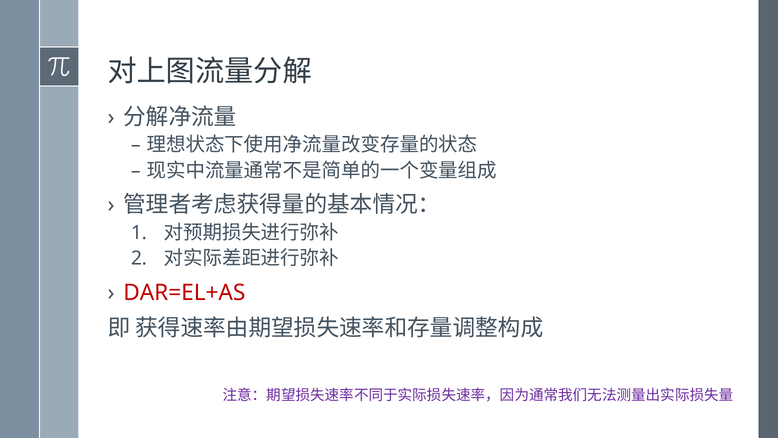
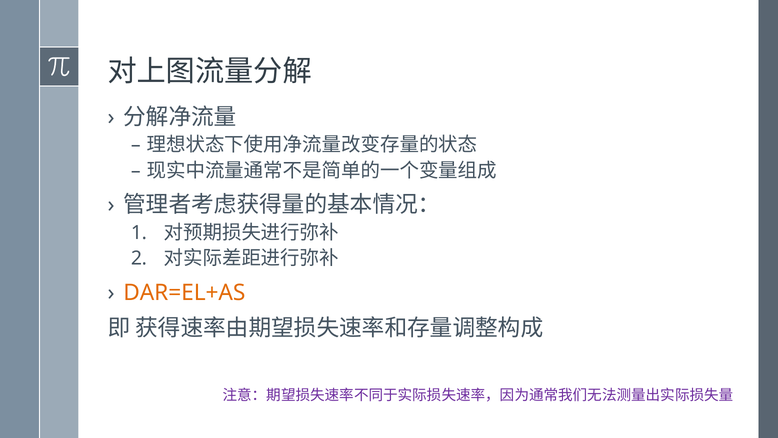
DAR=EL+AS colour: red -> orange
